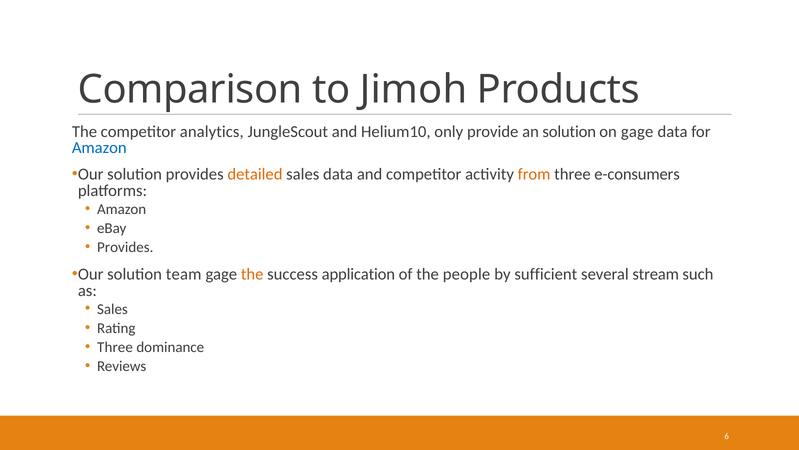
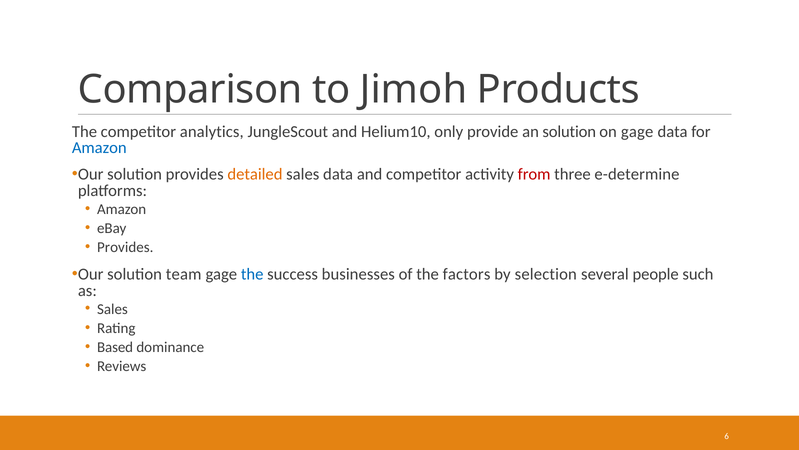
from colour: orange -> red
e-consumers: e-consumers -> e-determine
the at (252, 274) colour: orange -> blue
application: application -> businesses
people: people -> factors
sufficient: sufficient -> selection
stream: stream -> people
Three at (115, 347): Three -> Based
